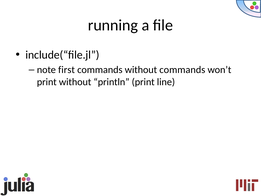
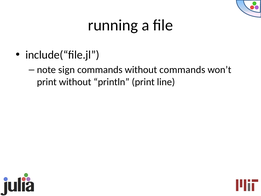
first: first -> sign
